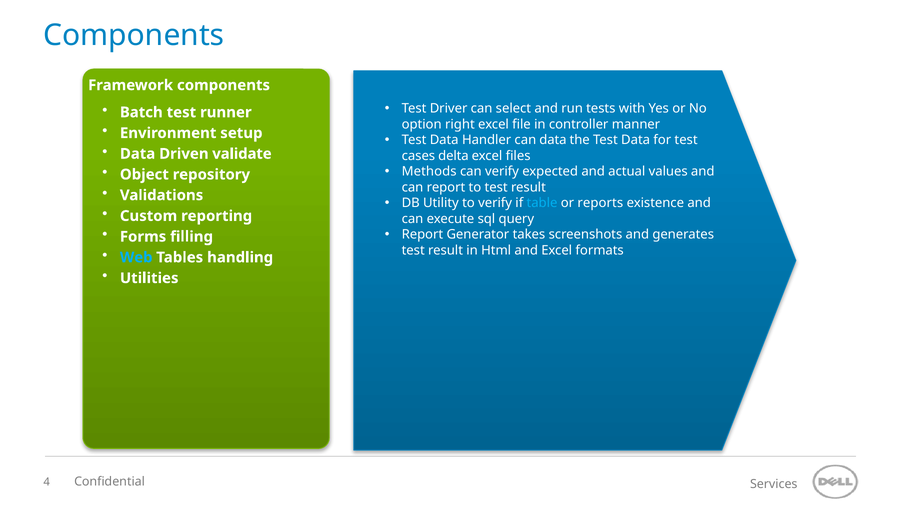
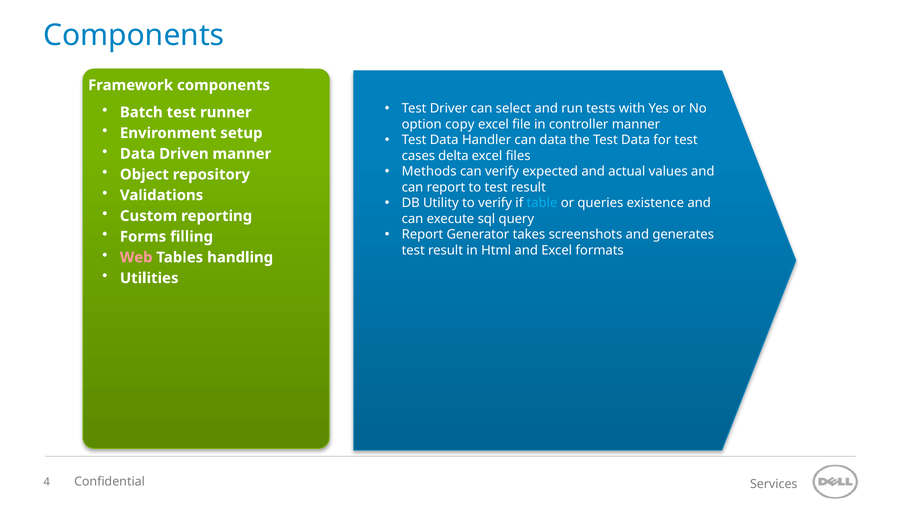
right: right -> copy
Driven validate: validate -> manner
reports: reports -> queries
Web colour: light blue -> pink
